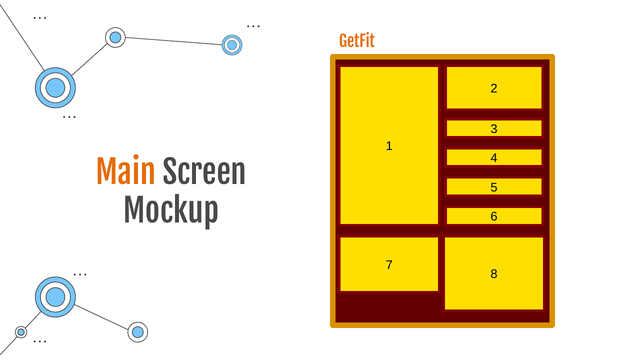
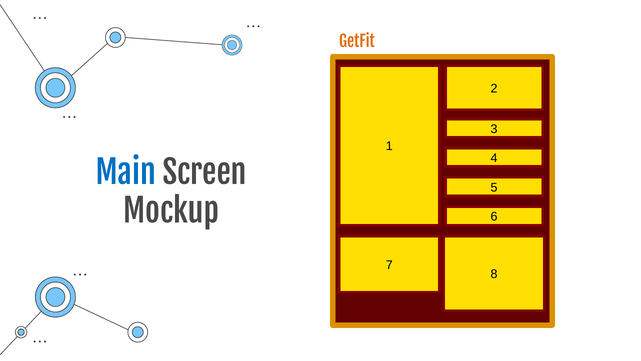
Main colour: orange -> blue
